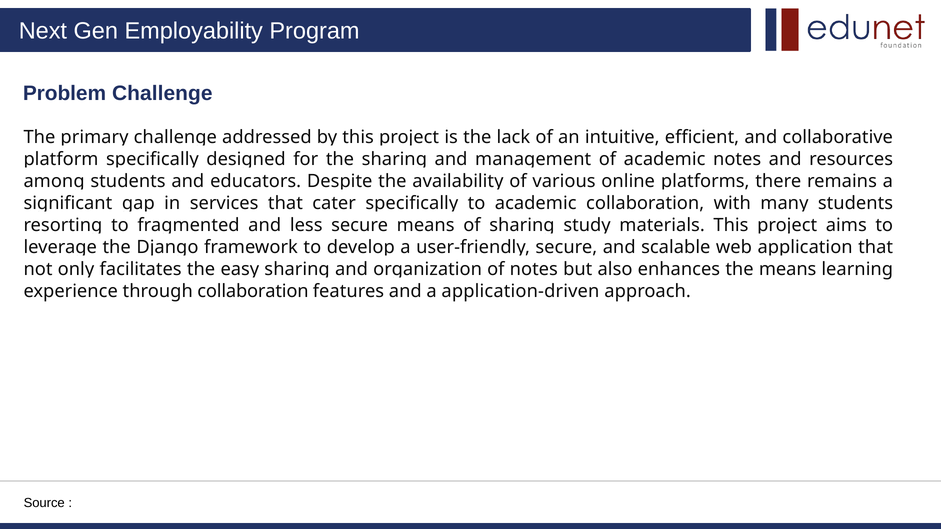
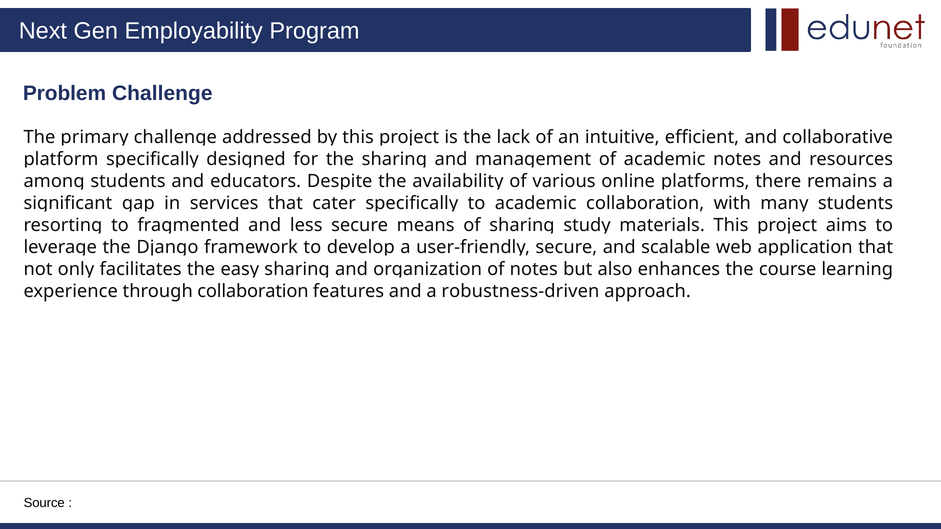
the means: means -> course
application-driven: application-driven -> robustness-driven
